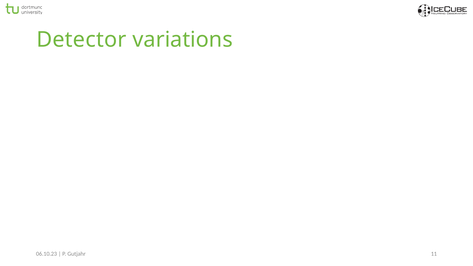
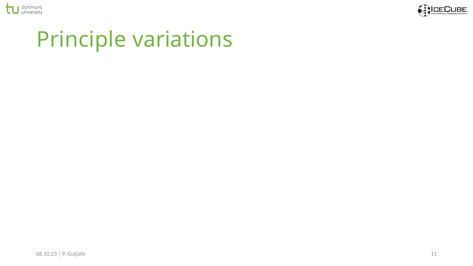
Detector: Detector -> Principle
